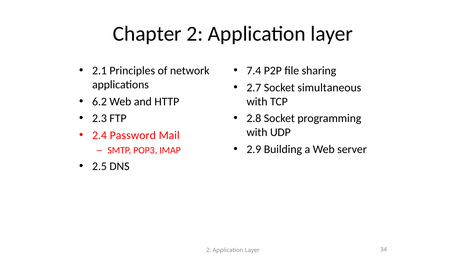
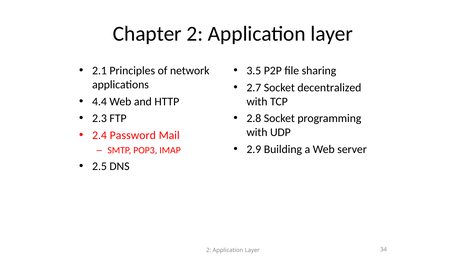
7.4: 7.4 -> 3.5
simultaneous: simultaneous -> decentralized
6.2: 6.2 -> 4.4
